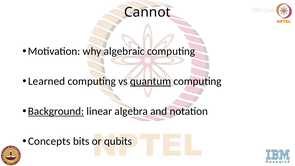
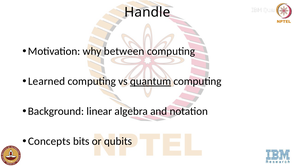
Cannot: Cannot -> Handle
algebraic: algebraic -> between
Background underline: present -> none
